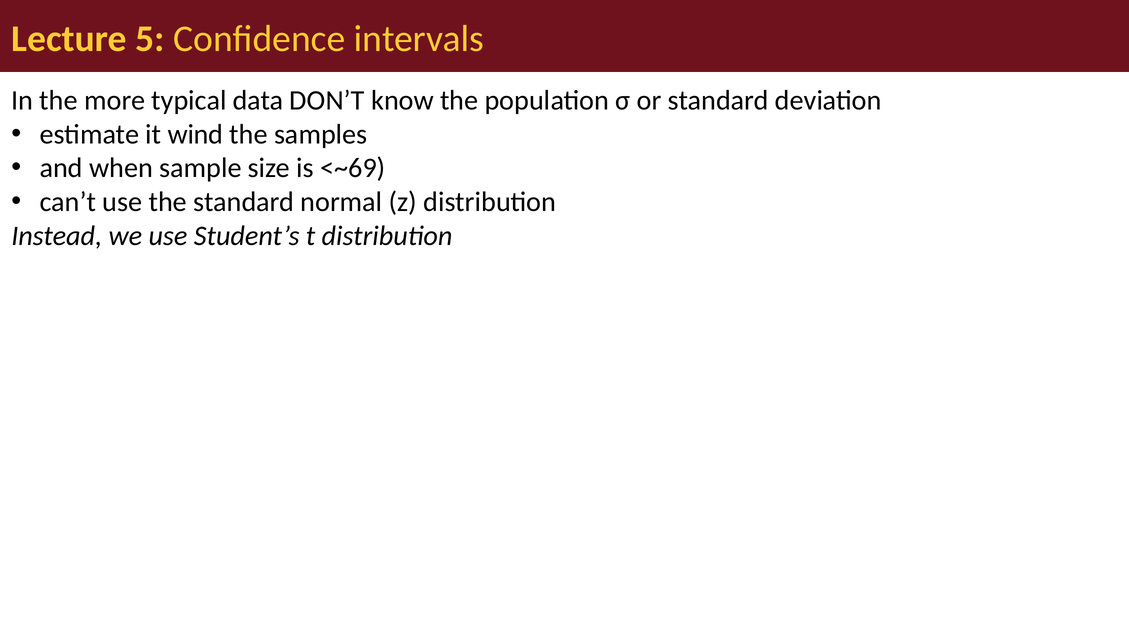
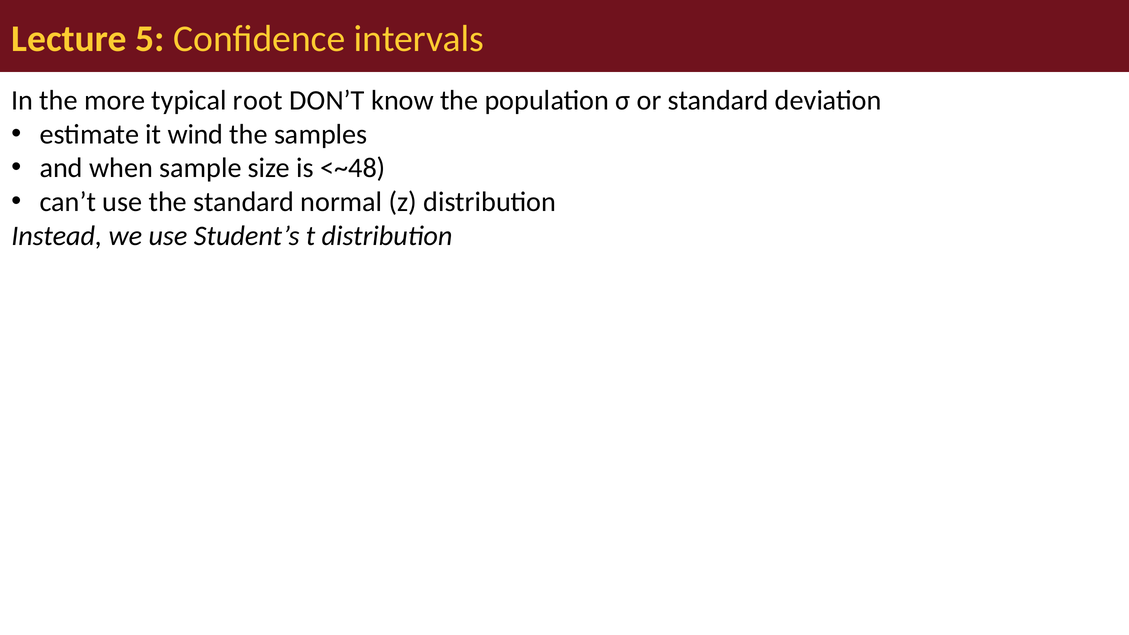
data: data -> root
<~69: <~69 -> <~48
